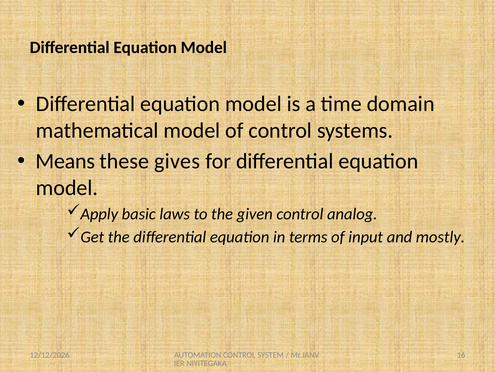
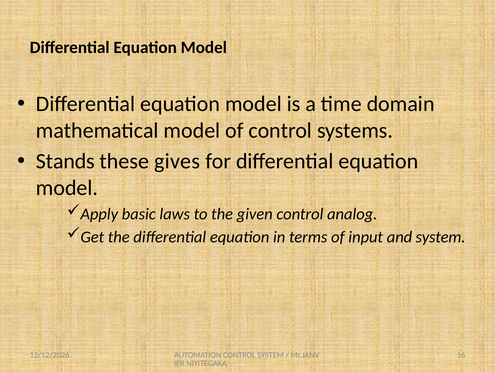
Means: Means -> Stands
and mostly: mostly -> system
